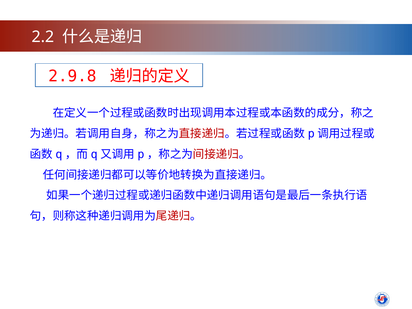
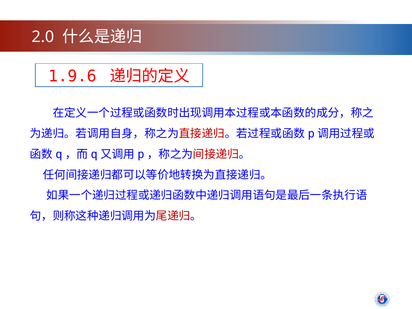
2.2: 2.2 -> 2.0
2.9.8: 2.9.8 -> 1.9.6
